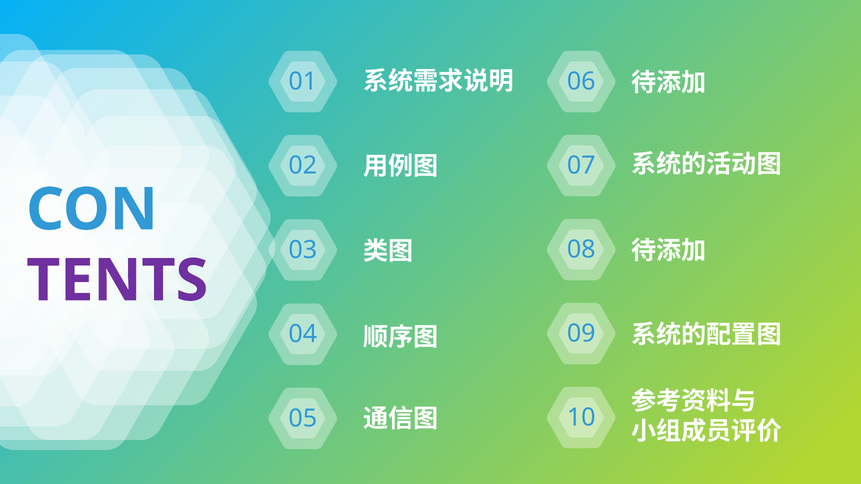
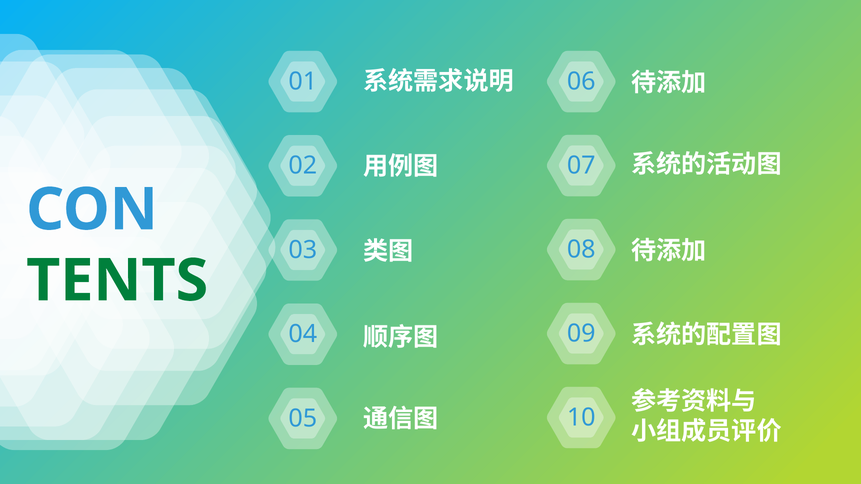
TENTS colour: purple -> green
